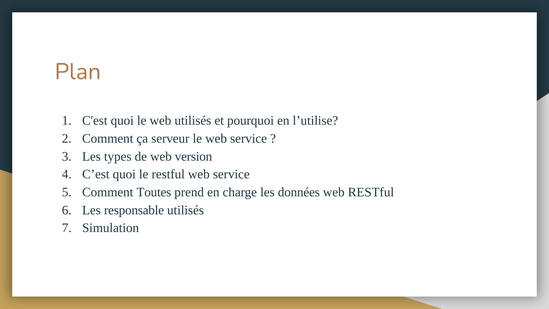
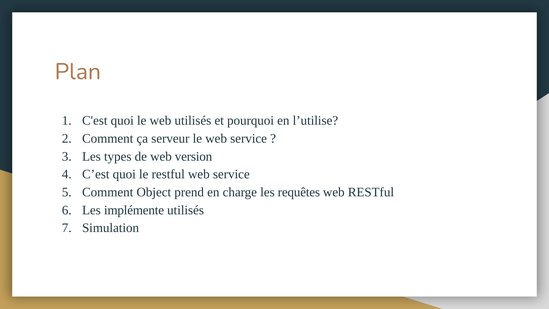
Toutes: Toutes -> Object
données: données -> requêtes
responsable: responsable -> implémente
